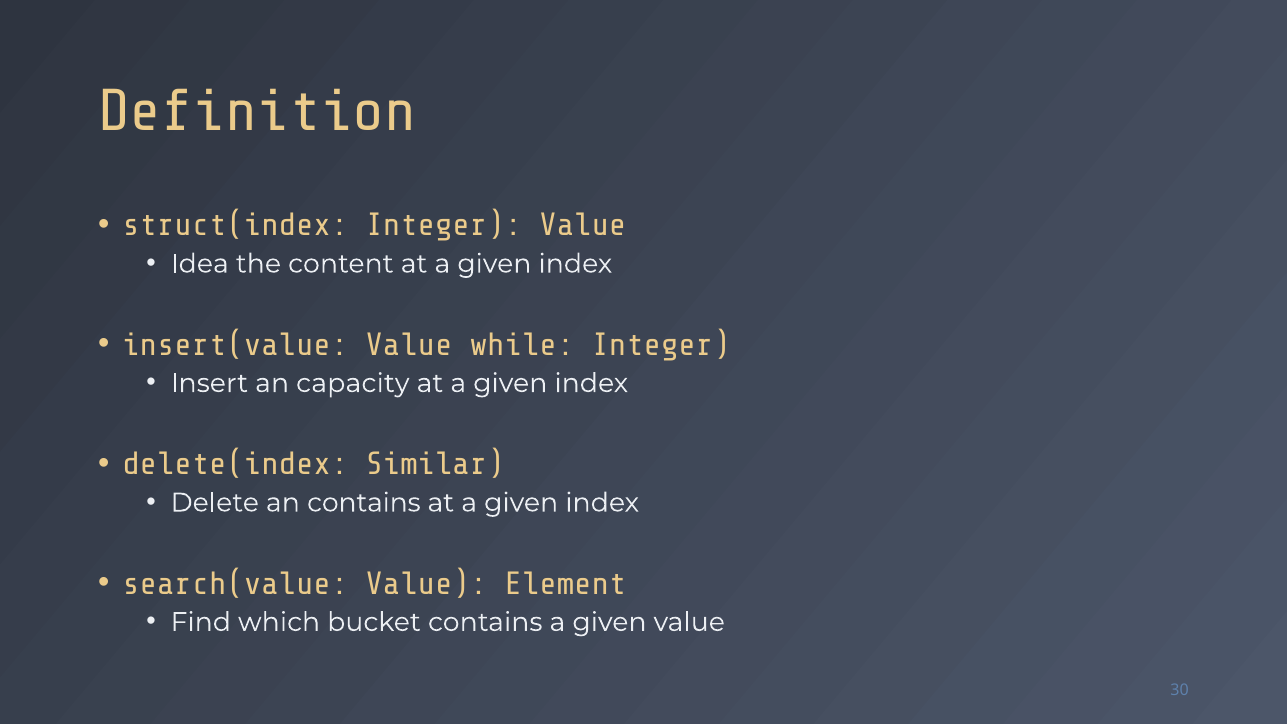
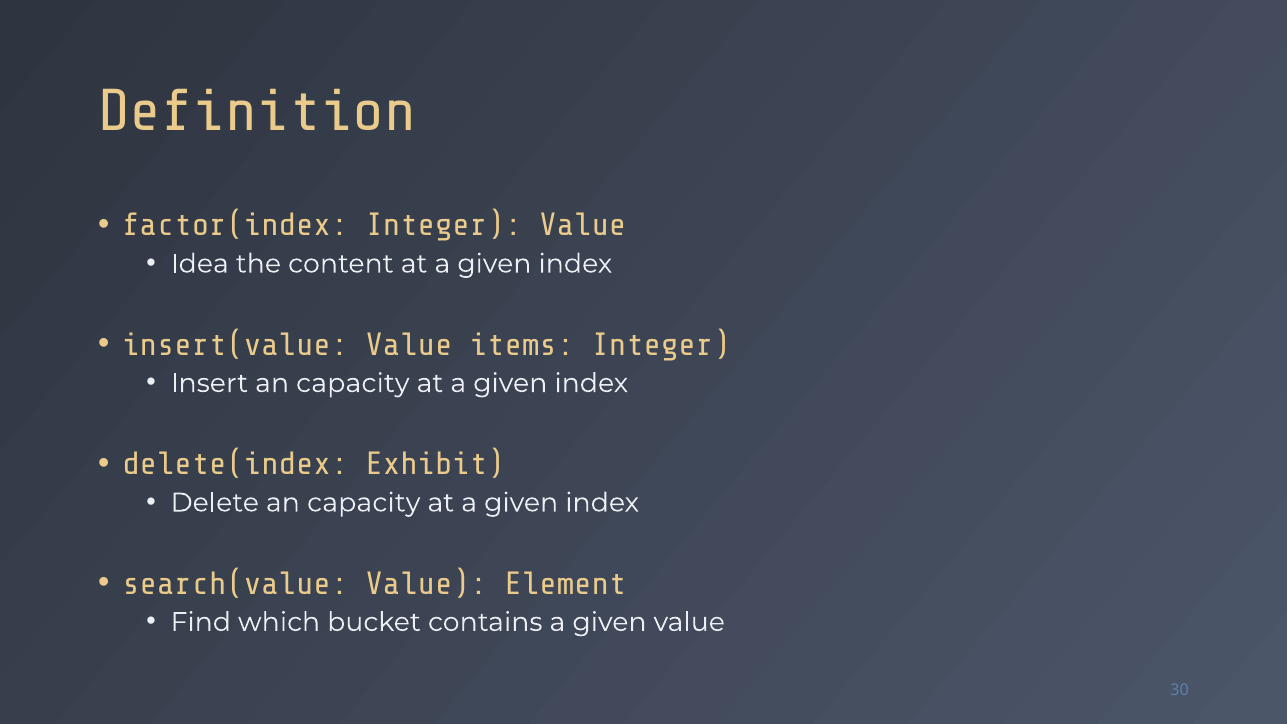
struct(index: struct(index -> factor(index
while: while -> items
Similar: Similar -> Exhibit
Delete an contains: contains -> capacity
